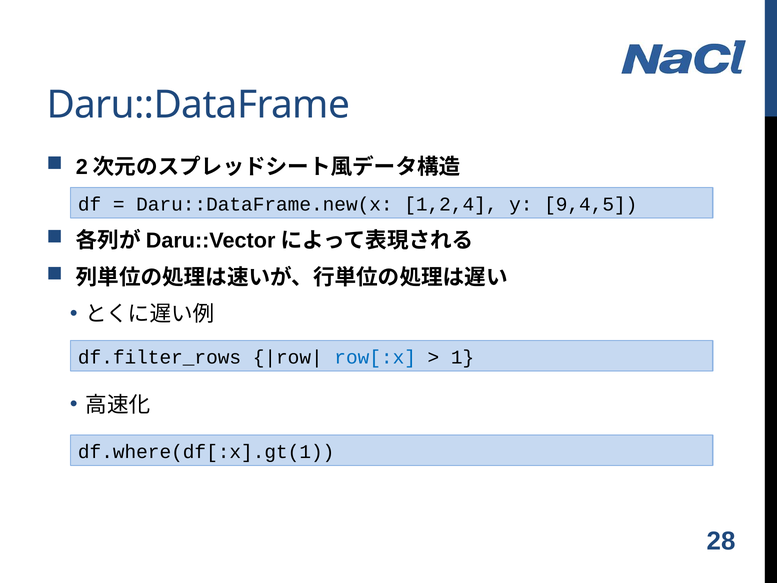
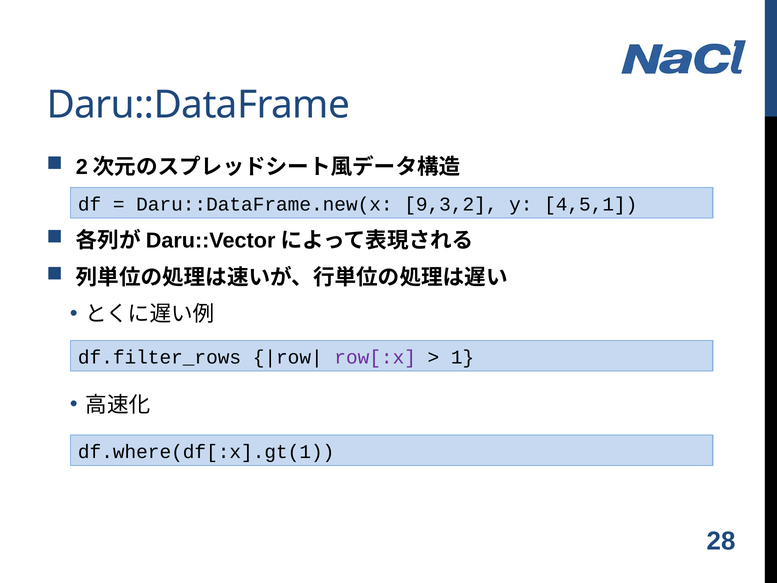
1,2,4: 1,2,4 -> 9,3,2
9,4,5: 9,4,5 -> 4,5,1
row[:x colour: blue -> purple
